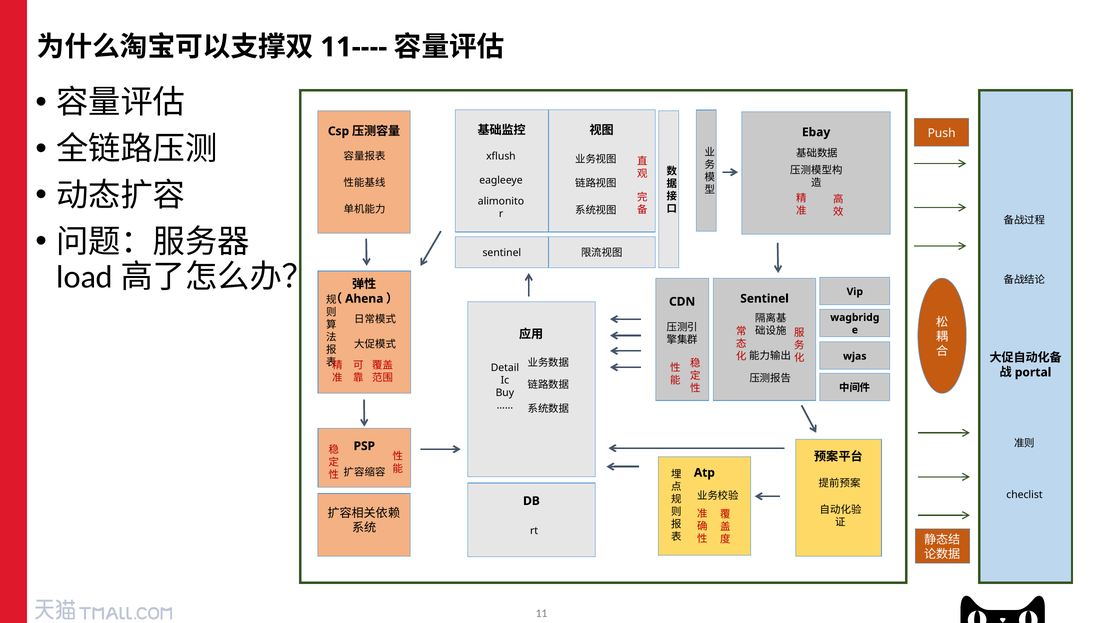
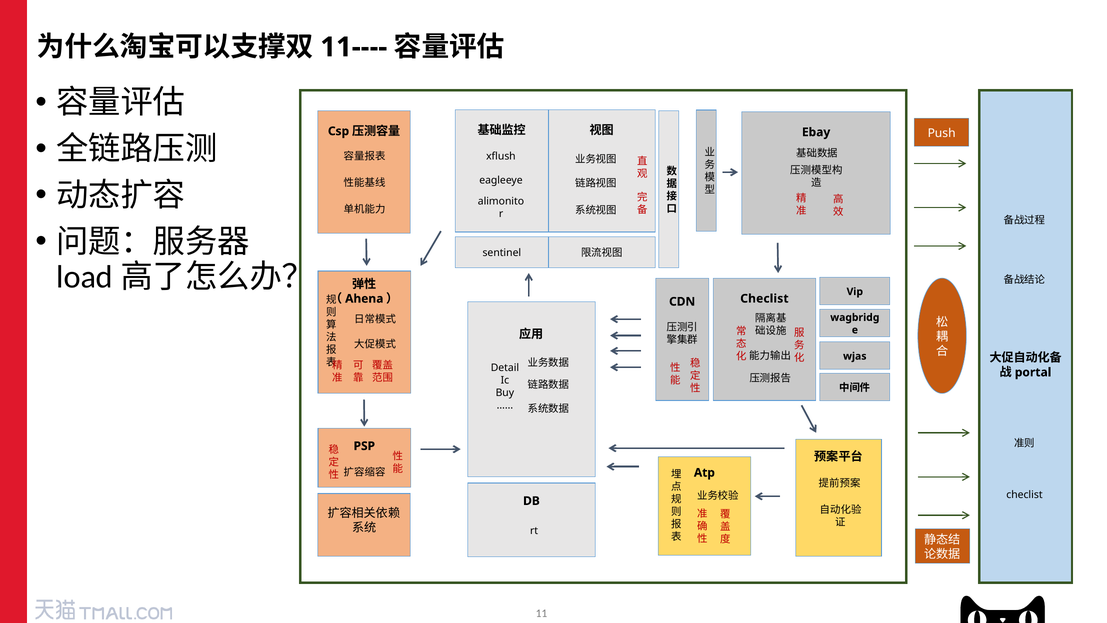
Sentinel at (765, 298): Sentinel -> Checlist
